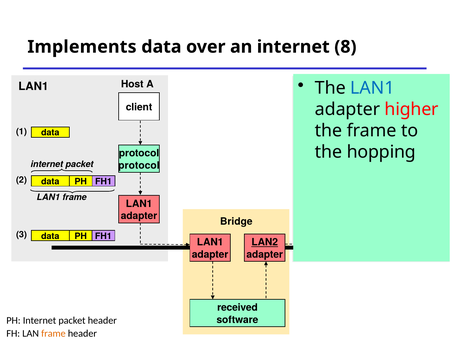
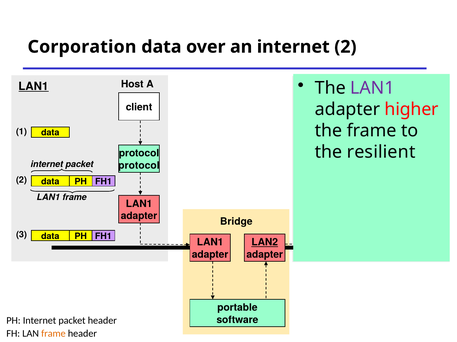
Implements: Implements -> Corporation
internet 8: 8 -> 2
LAN1 at (372, 88) colour: blue -> purple
LAN1 at (34, 87) underline: none -> present
hopping: hopping -> resilient
received: received -> portable
